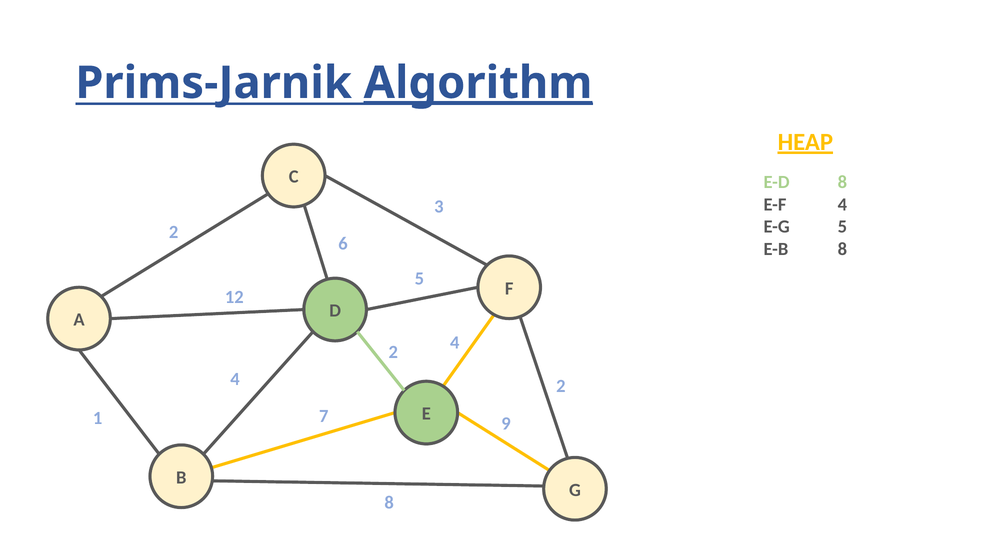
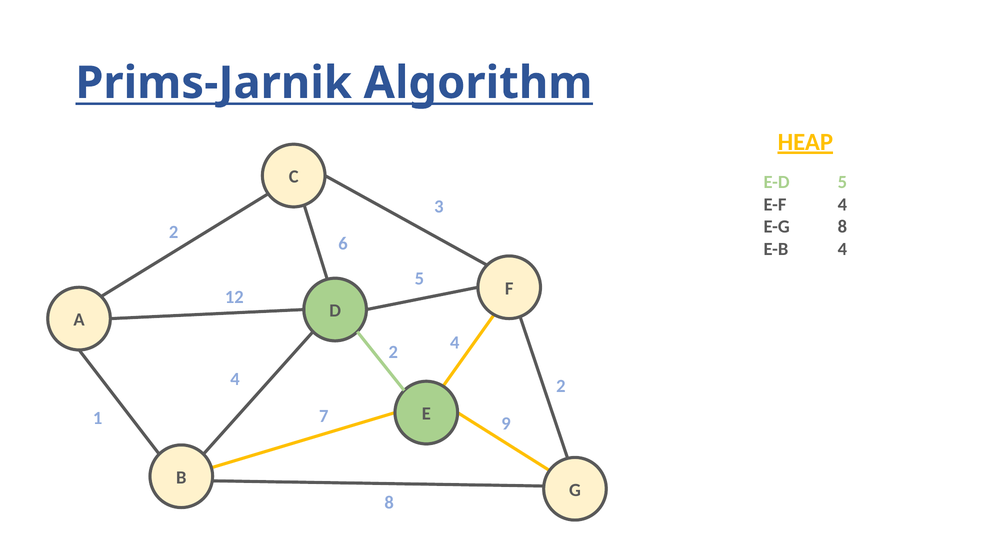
Algorithm underline: present -> none
E-D 8: 8 -> 5
E-G 5: 5 -> 8
E-B 8: 8 -> 4
